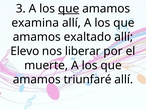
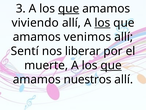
examina: examina -> viviendo
los at (102, 23) underline: none -> present
exaltado: exaltado -> venimos
Elevo: Elevo -> Sentí
que at (111, 65) underline: none -> present
triunfaré: triunfaré -> nuestros
